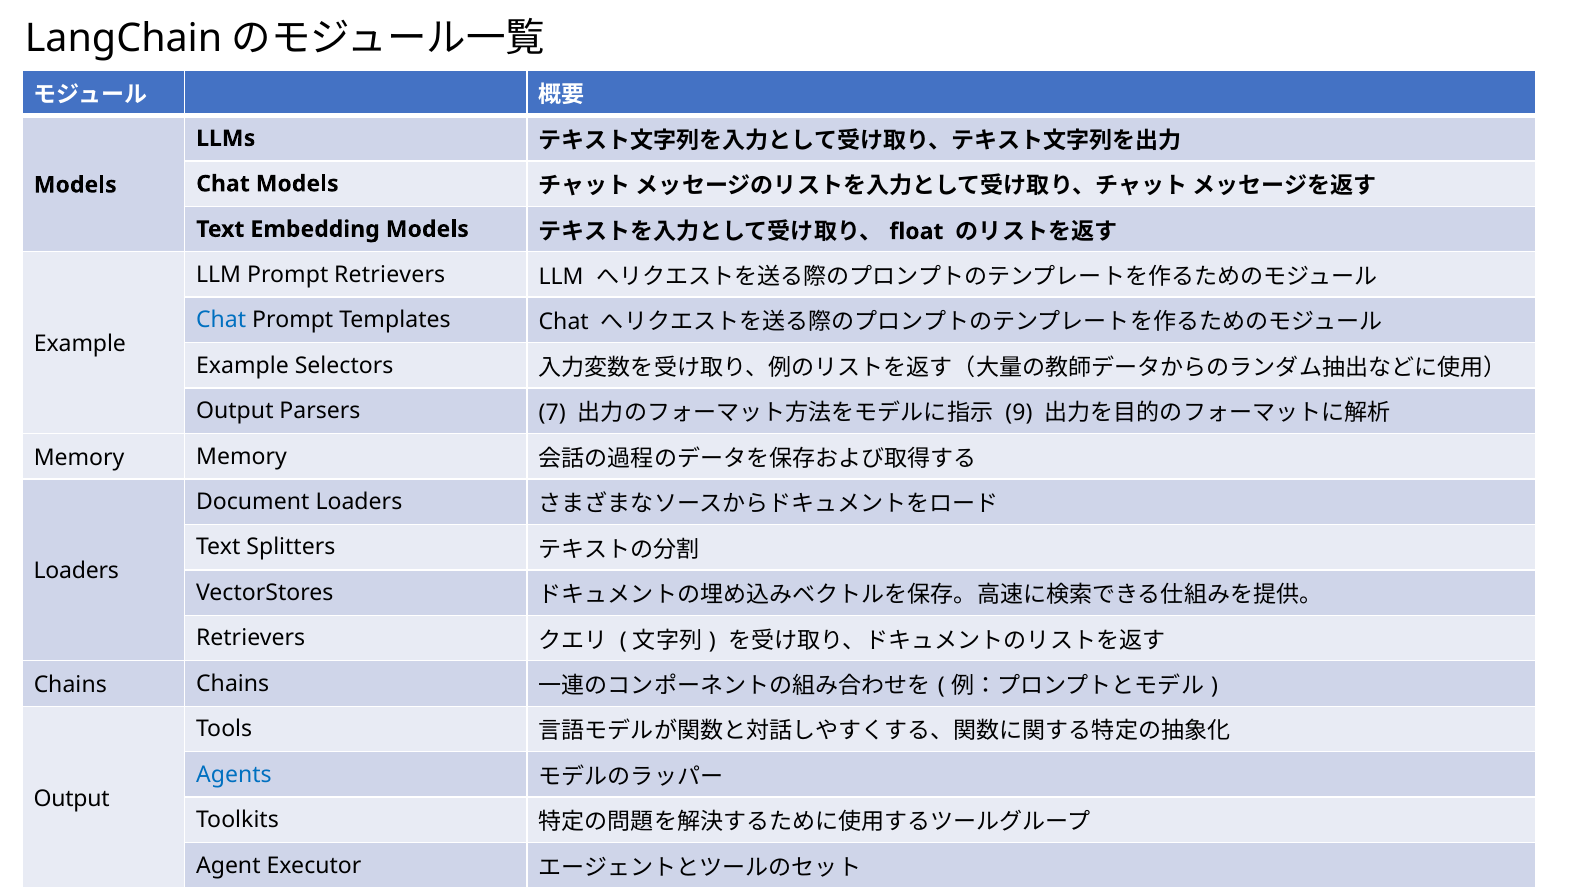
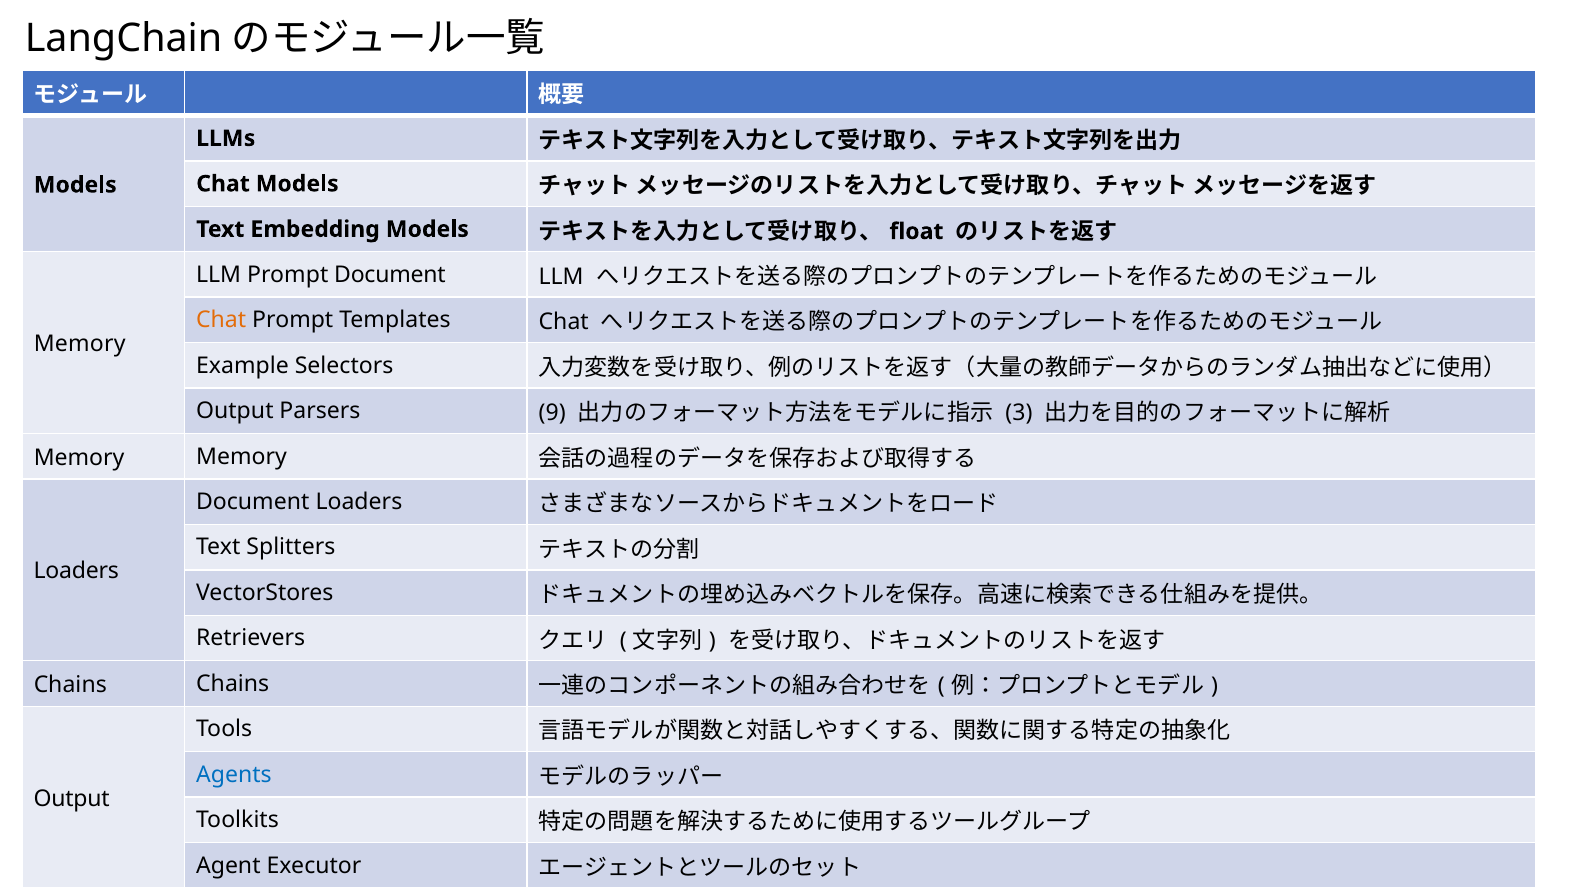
Prompt Retrievers: Retrievers -> Document
Chat at (221, 320) colour: blue -> orange
Example at (80, 344): Example -> Memory
7: 7 -> 9
9: 9 -> 3
